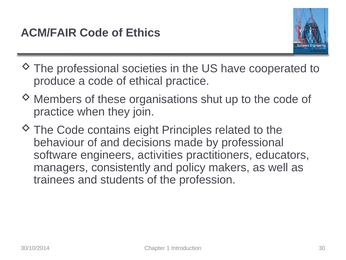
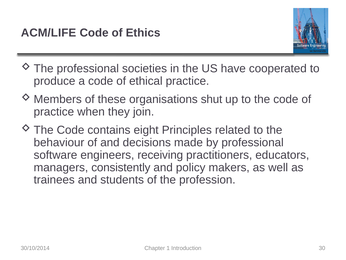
ACM/FAIR: ACM/FAIR -> ACM/LIFE
activities: activities -> receiving
